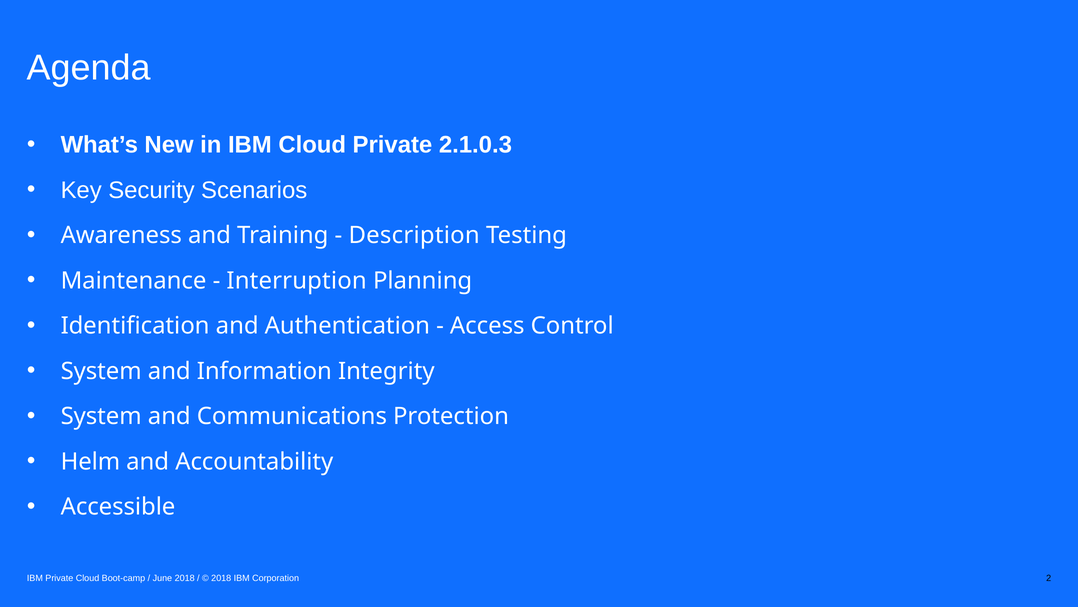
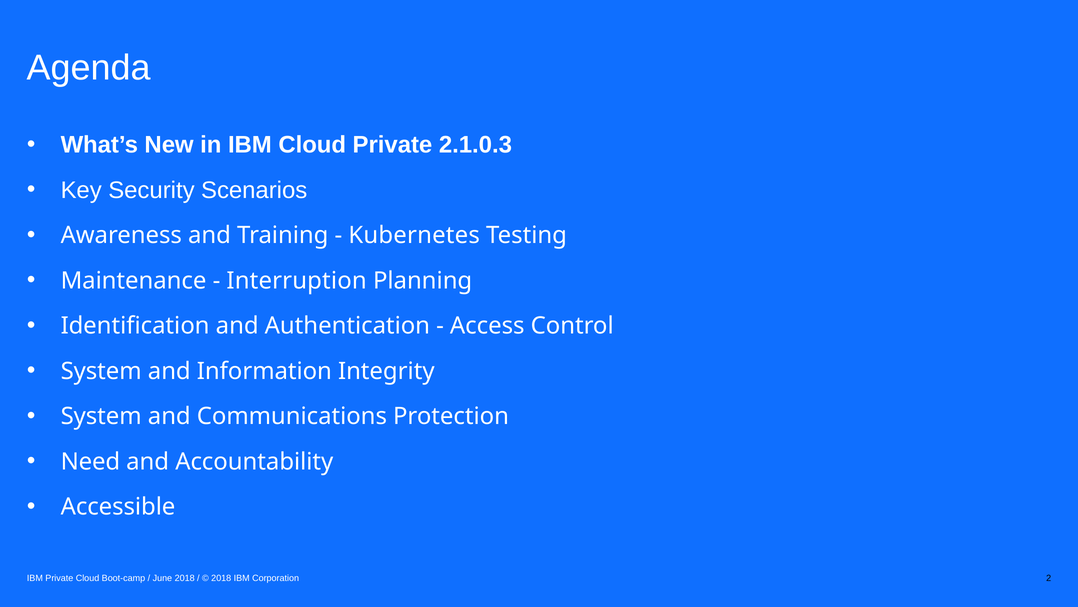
Description: Description -> Kubernetes
Helm: Helm -> Need
